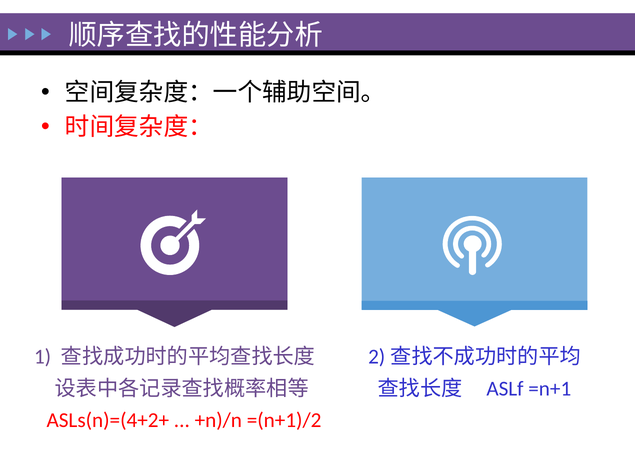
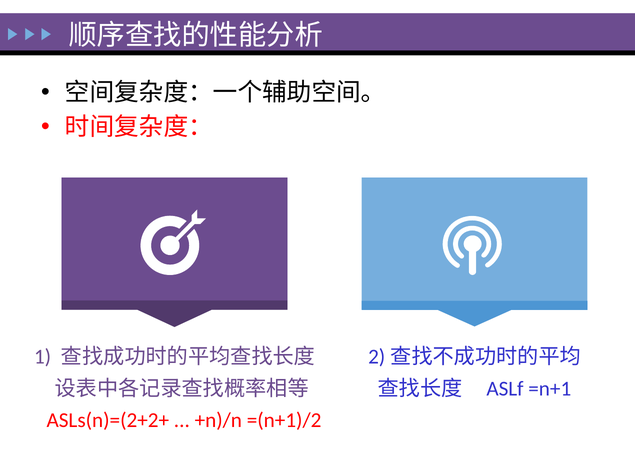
ASLs(n)=(4+2+: ASLs(n)=(4+2+ -> ASLs(n)=(2+2+
